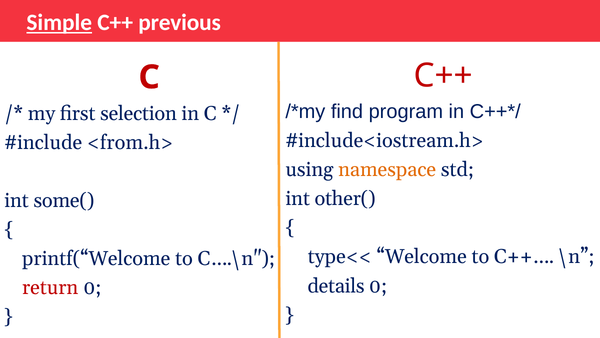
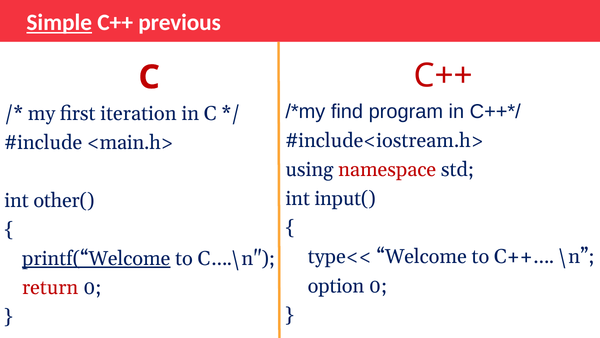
selection: selection -> iteration
<from.h>: <from.h> -> <main.h>
namespace colour: orange -> red
other(: other( -> input(
some(: some( -> other(
printf(“Welcome underline: none -> present
details: details -> option
